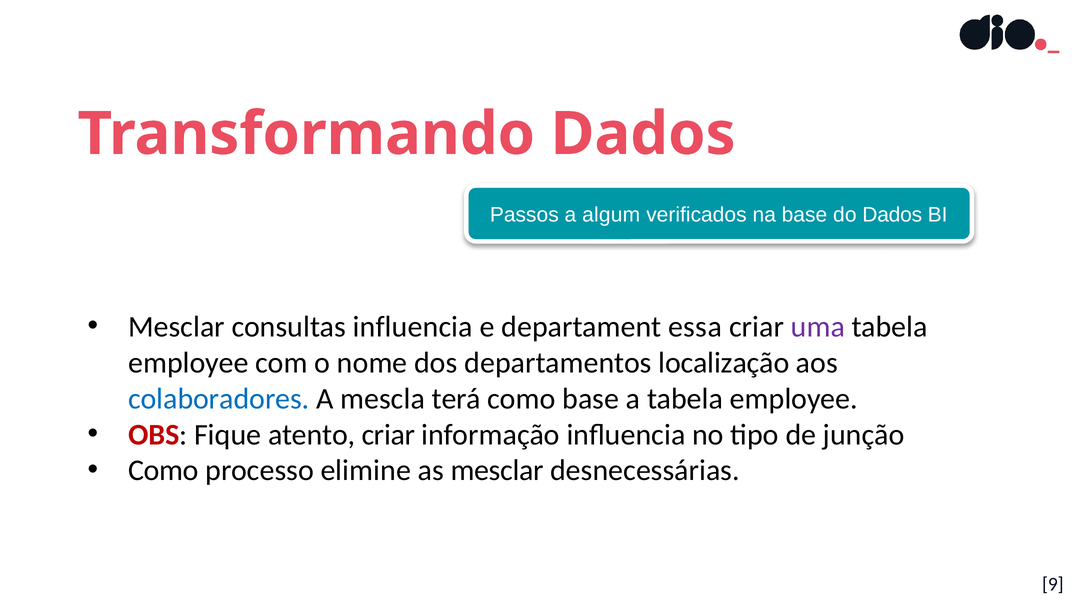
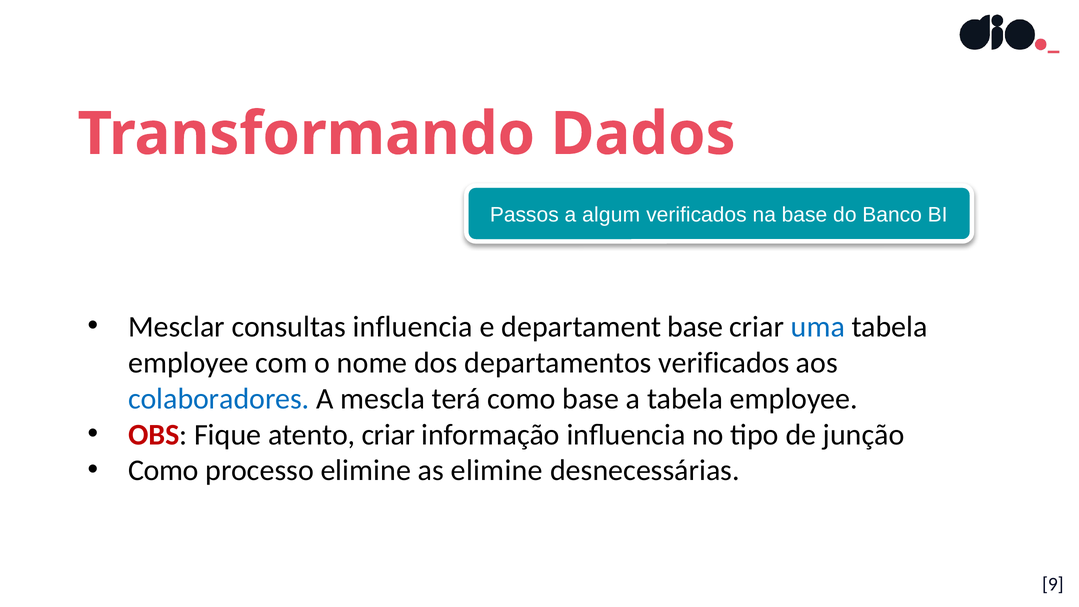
do Dados: Dados -> Banco
departament essa: essa -> base
uma colour: purple -> blue
departamentos localização: localização -> verificados
as mesclar: mesclar -> elimine
